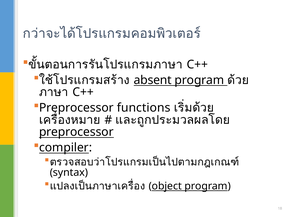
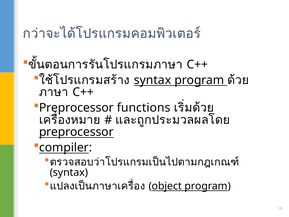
absent at (153, 80): absent -> syntax
